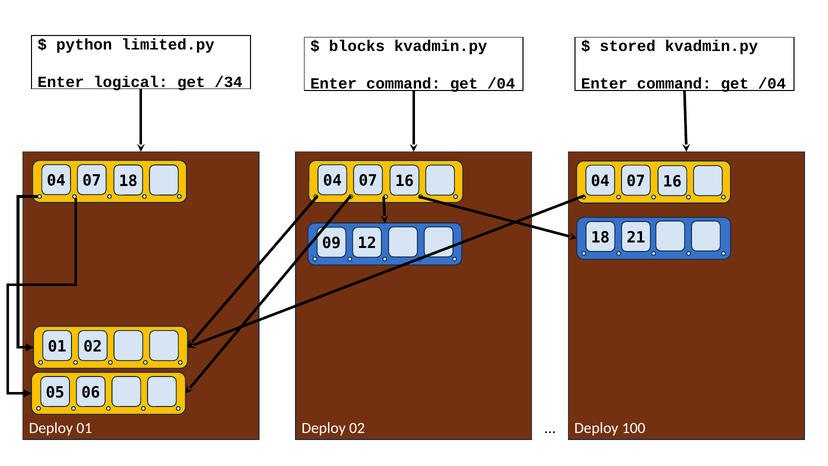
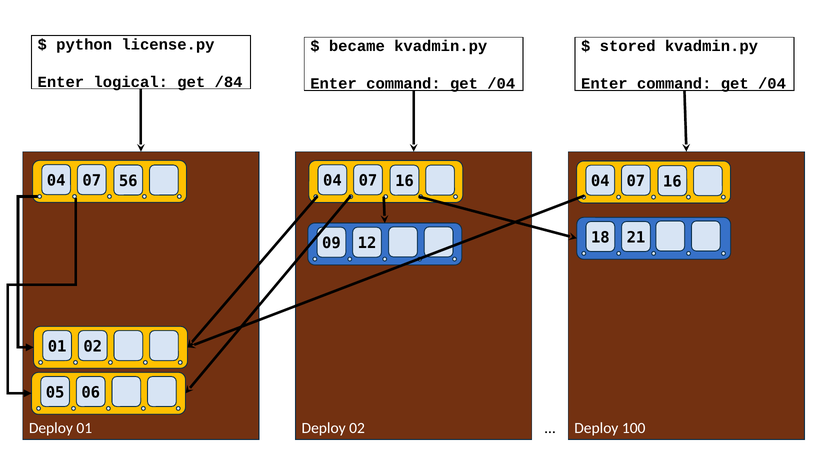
limited.py: limited.py -> license.py
blocks: blocks -> became
/34: /34 -> /84
07 18: 18 -> 56
